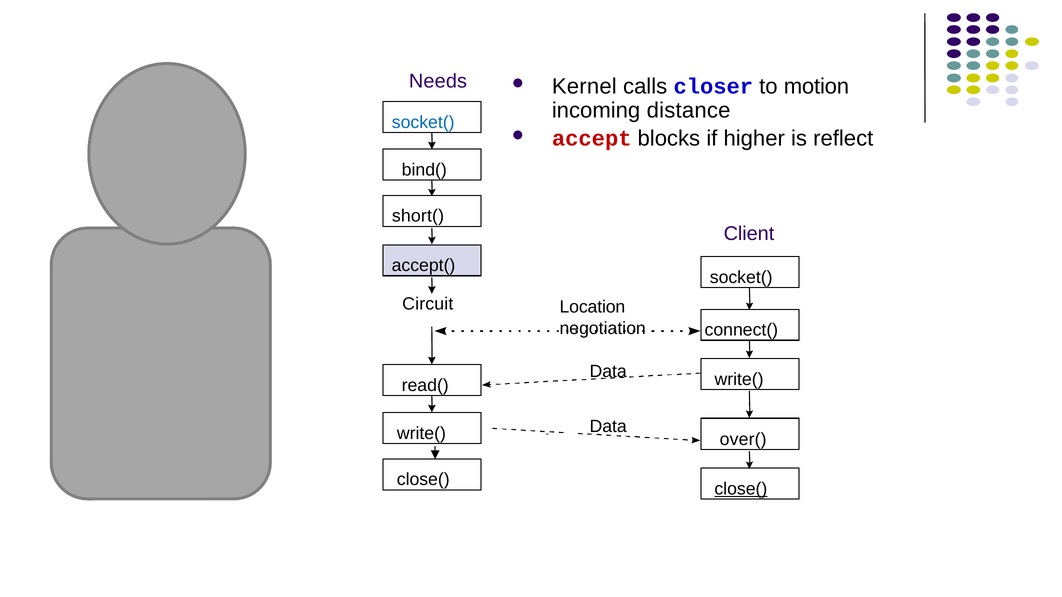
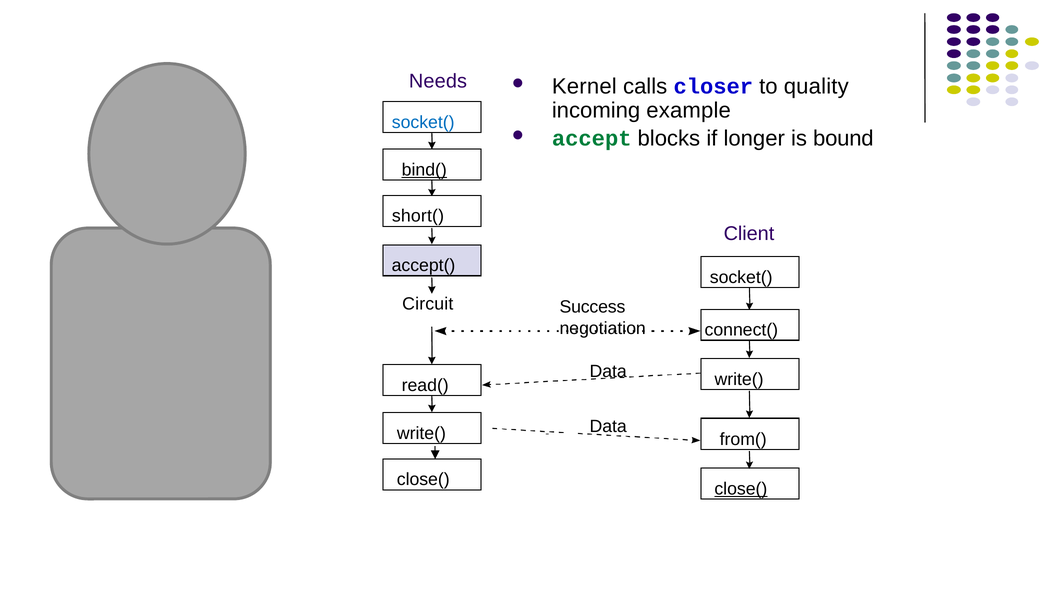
motion: motion -> quality
distance: distance -> example
accept colour: red -> green
higher: higher -> longer
reflect: reflect -> bound
bind( underline: none -> present
Location: Location -> Success
over(: over( -> from(
